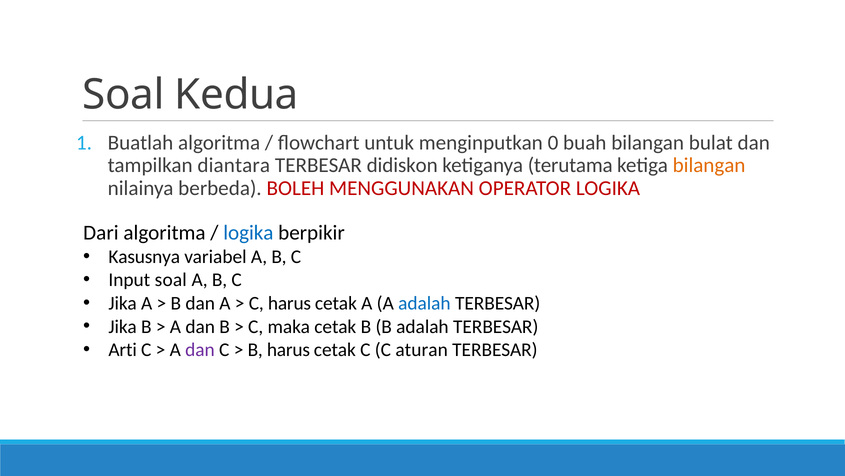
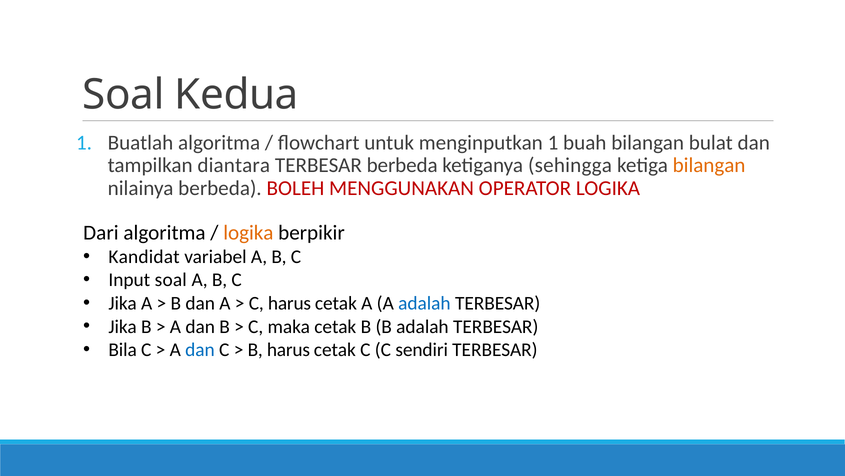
menginputkan 0: 0 -> 1
TERBESAR didiskon: didiskon -> berbeda
terutama: terutama -> sehingga
logika at (248, 232) colour: blue -> orange
Kasusnya: Kasusnya -> Kandidat
Arti: Arti -> Bila
dan at (200, 349) colour: purple -> blue
aturan: aturan -> sendiri
